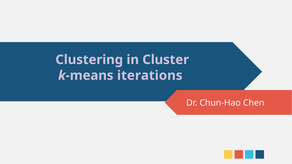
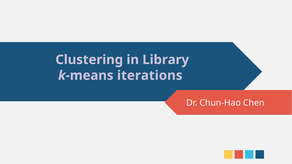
Cluster: Cluster -> Library
